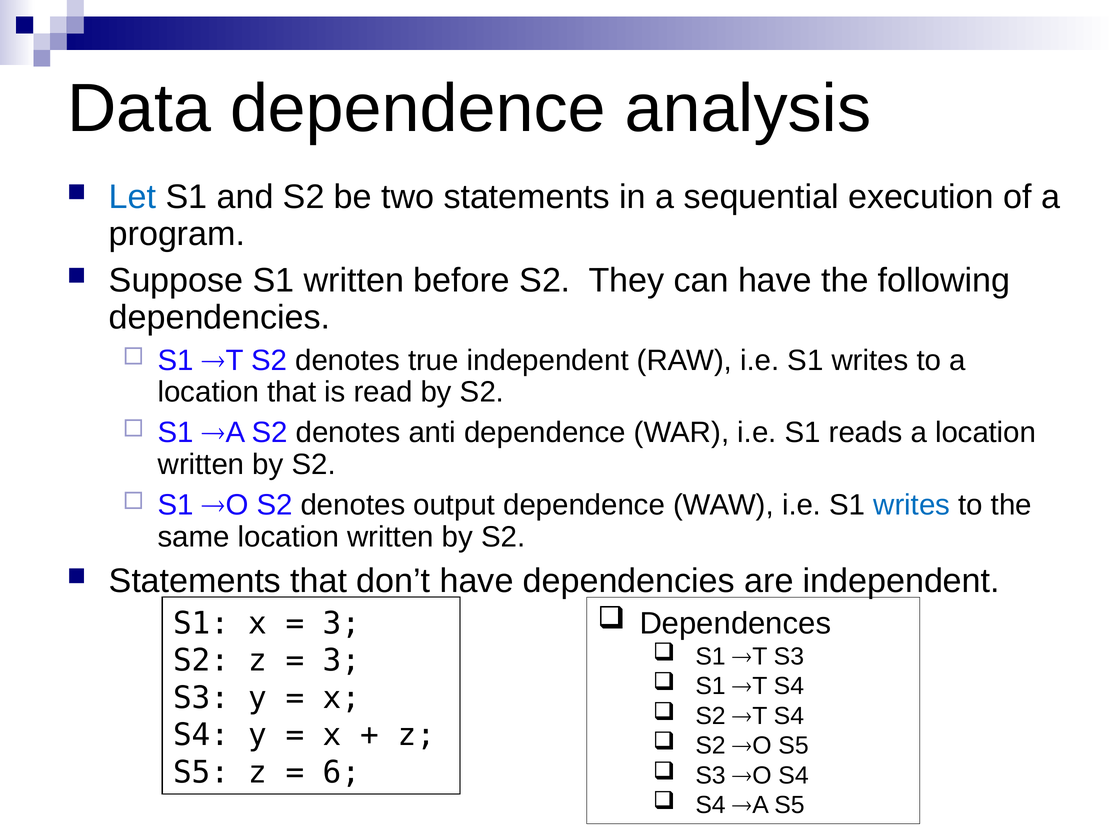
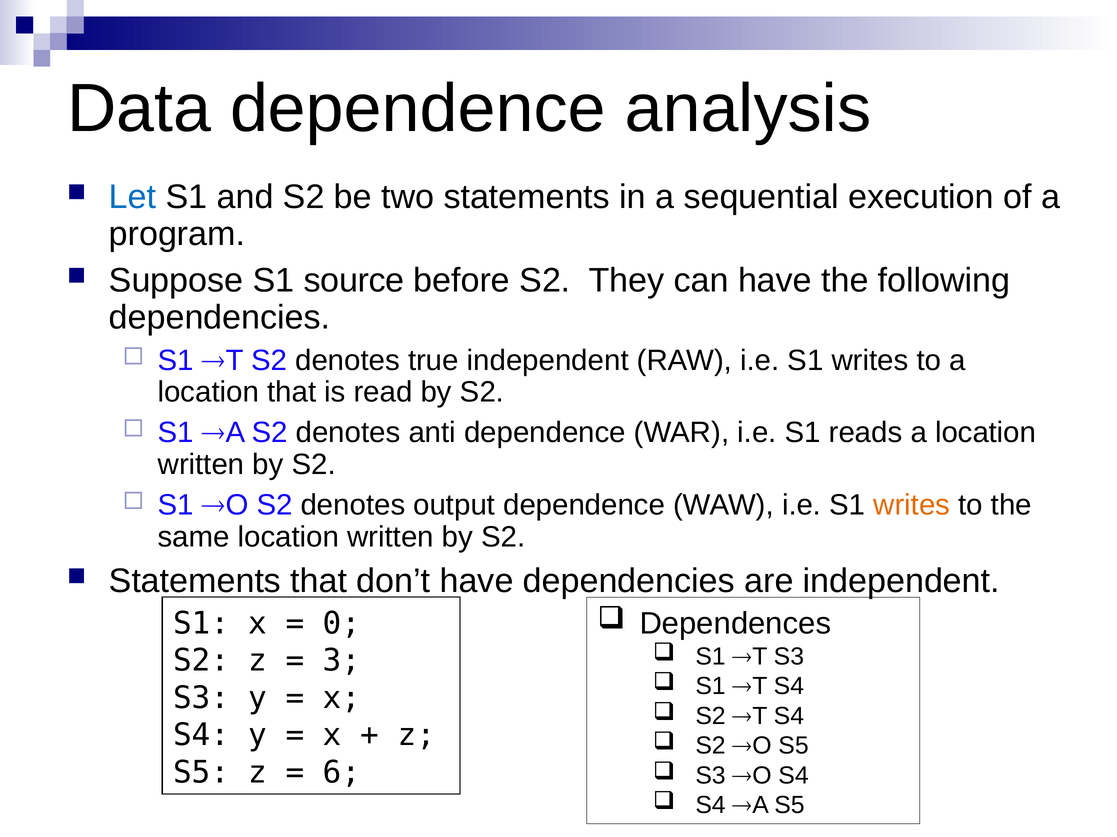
S1 written: written -> source
writes at (912, 506) colour: blue -> orange
3 at (342, 624): 3 -> 0
